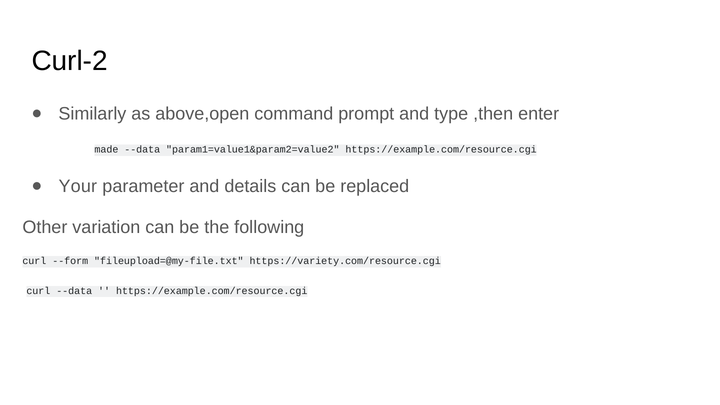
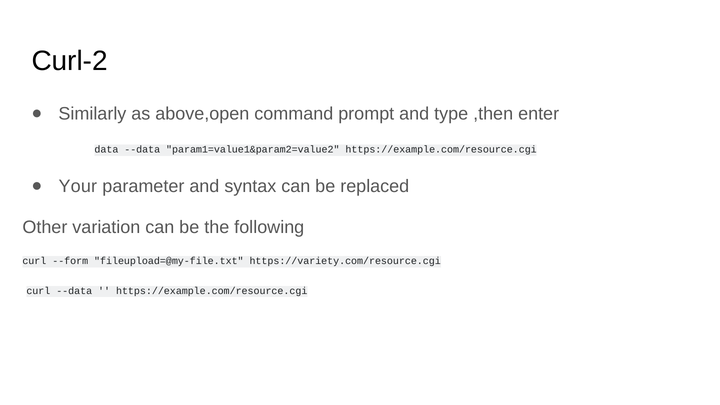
made: made -> data
details: details -> syntax
